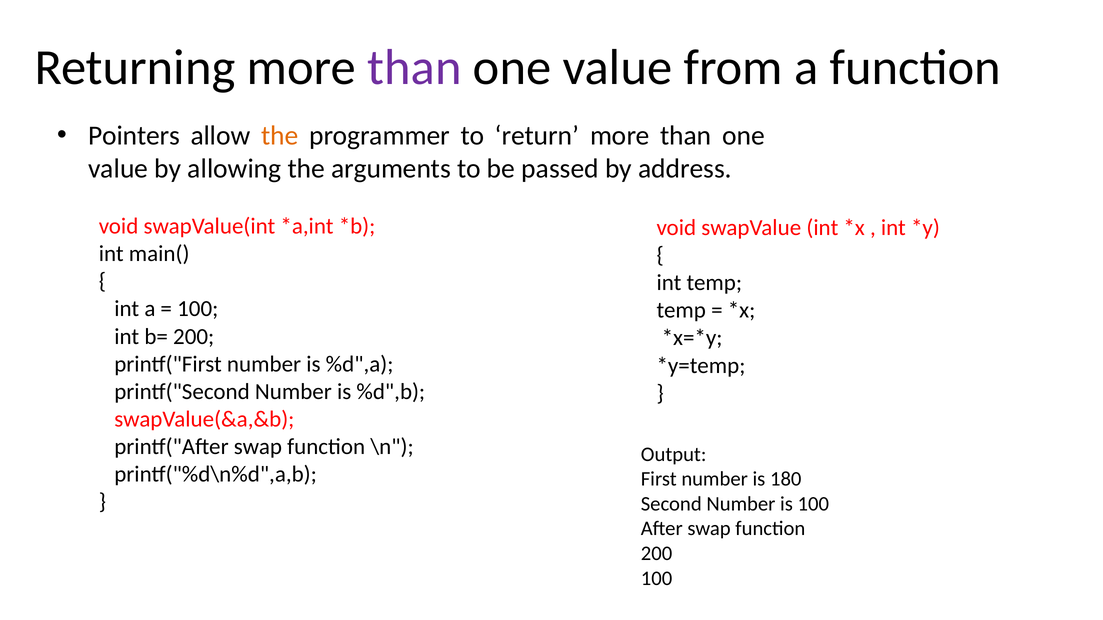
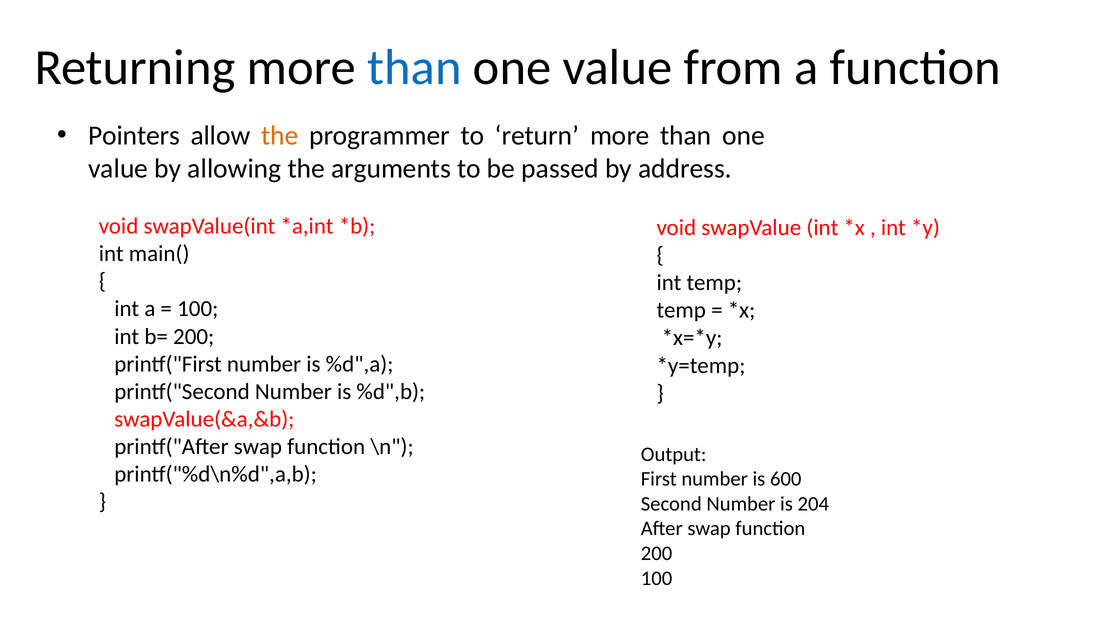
than at (414, 68) colour: purple -> blue
180: 180 -> 600
is 100: 100 -> 204
